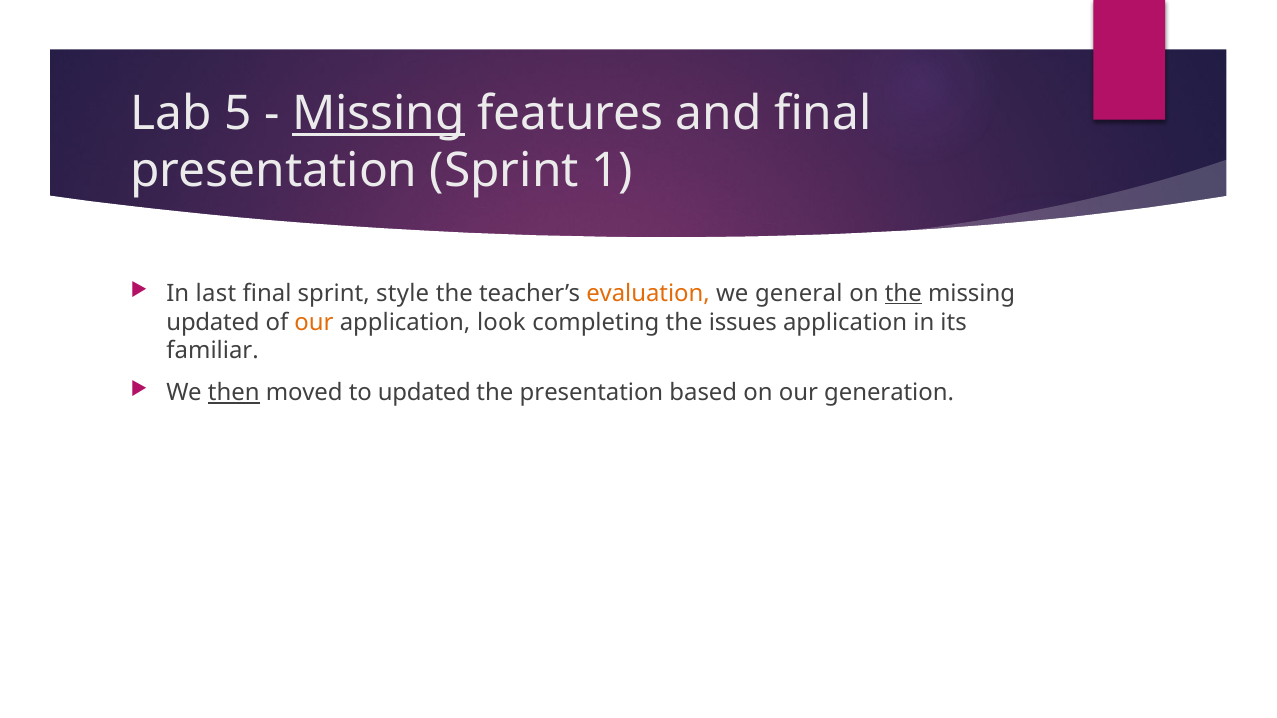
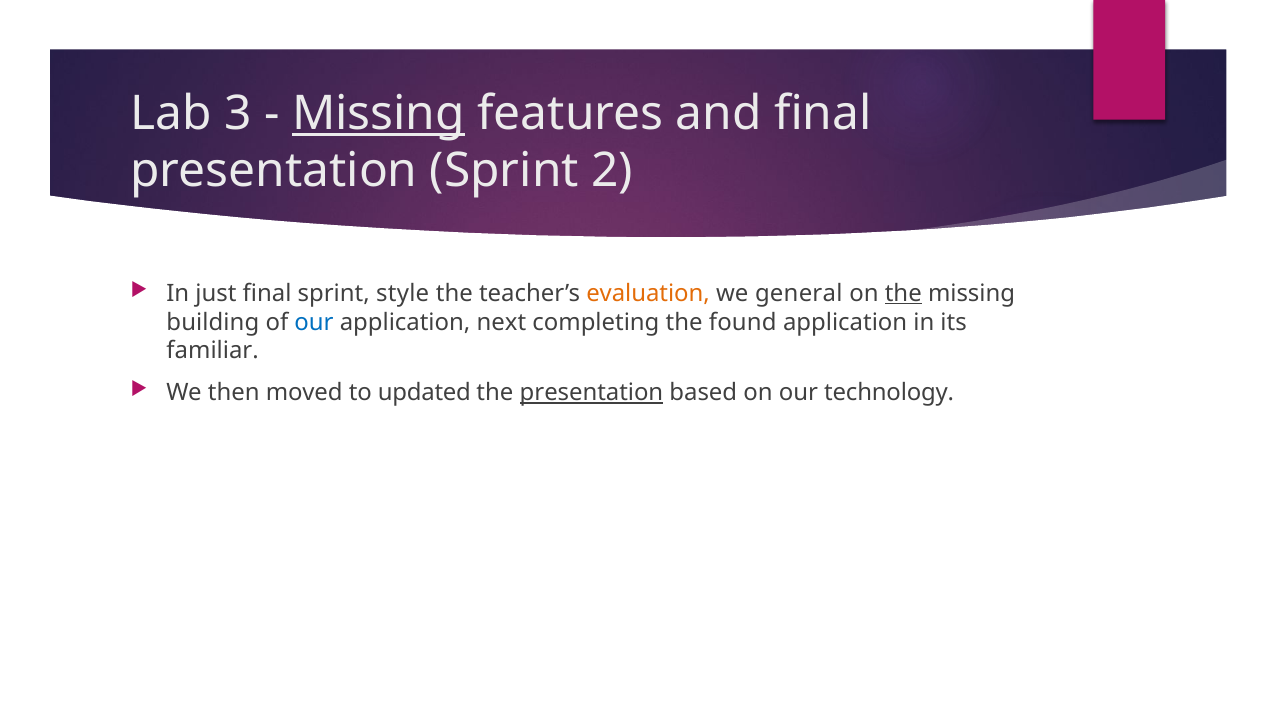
5: 5 -> 3
1: 1 -> 2
last: last -> just
updated at (213, 322): updated -> building
our at (314, 322) colour: orange -> blue
look: look -> next
issues: issues -> found
then underline: present -> none
presentation at (592, 393) underline: none -> present
generation: generation -> technology
